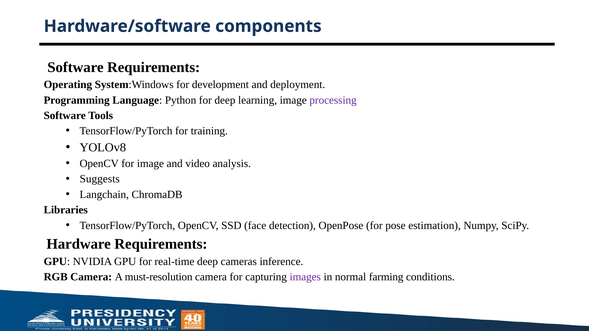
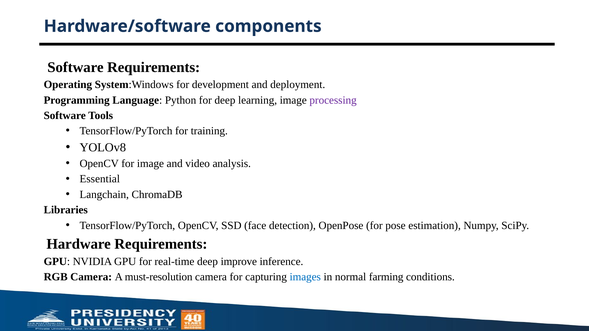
Suggests: Suggests -> Essential
cameras: cameras -> improve
images colour: purple -> blue
